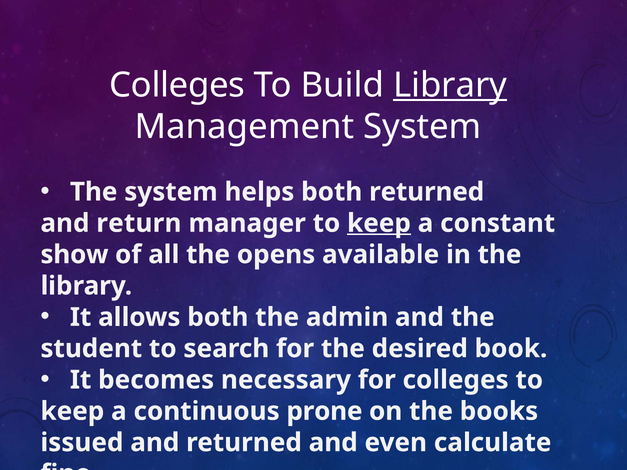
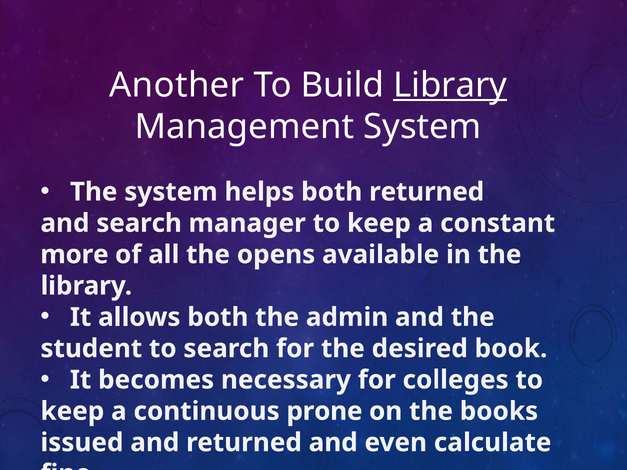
Colleges at (177, 85): Colleges -> Another
and return: return -> search
keep at (379, 223) underline: present -> none
show: show -> more
